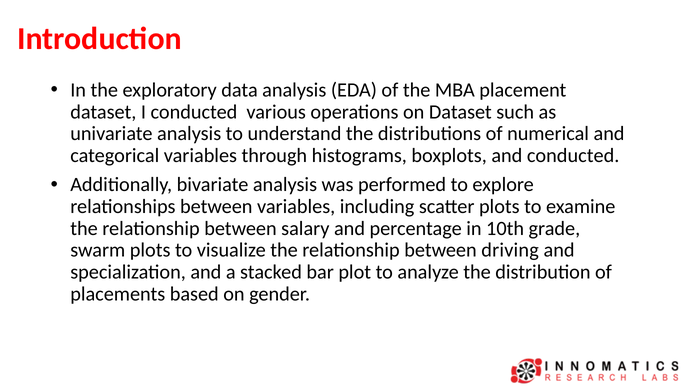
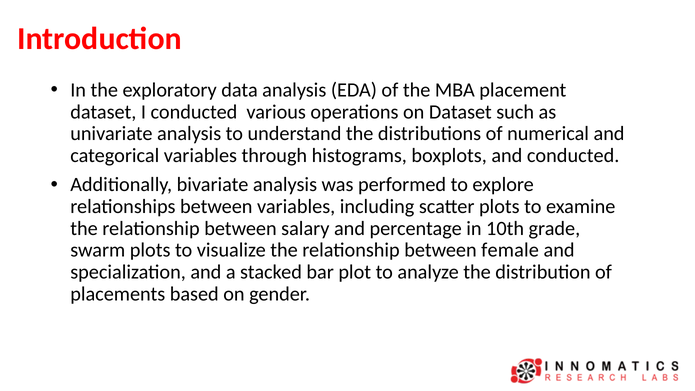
driving: driving -> female
